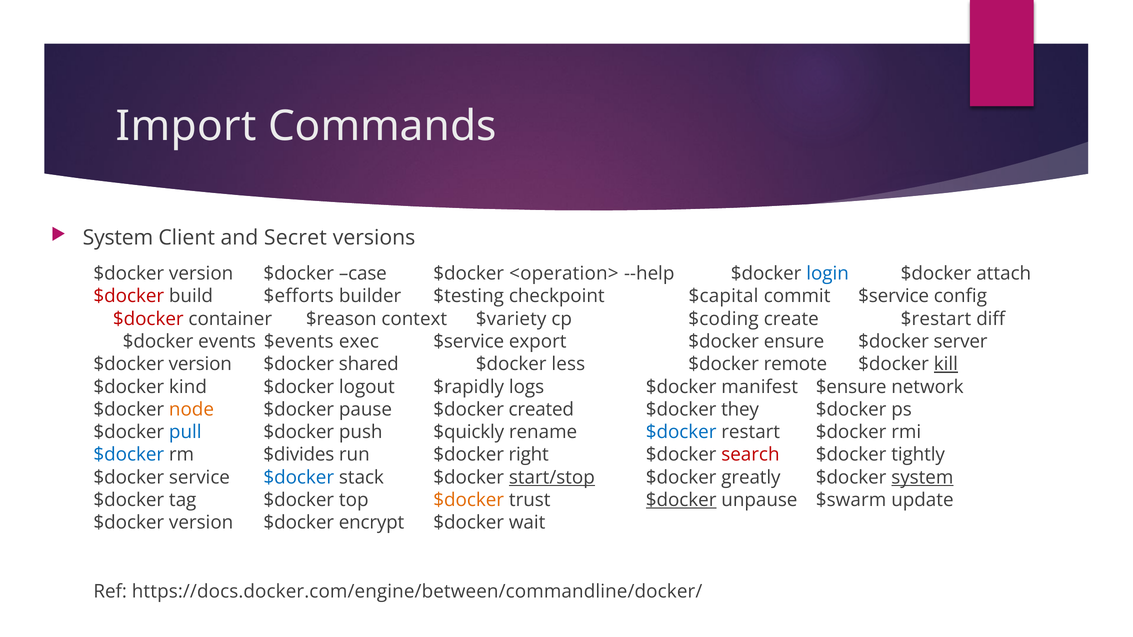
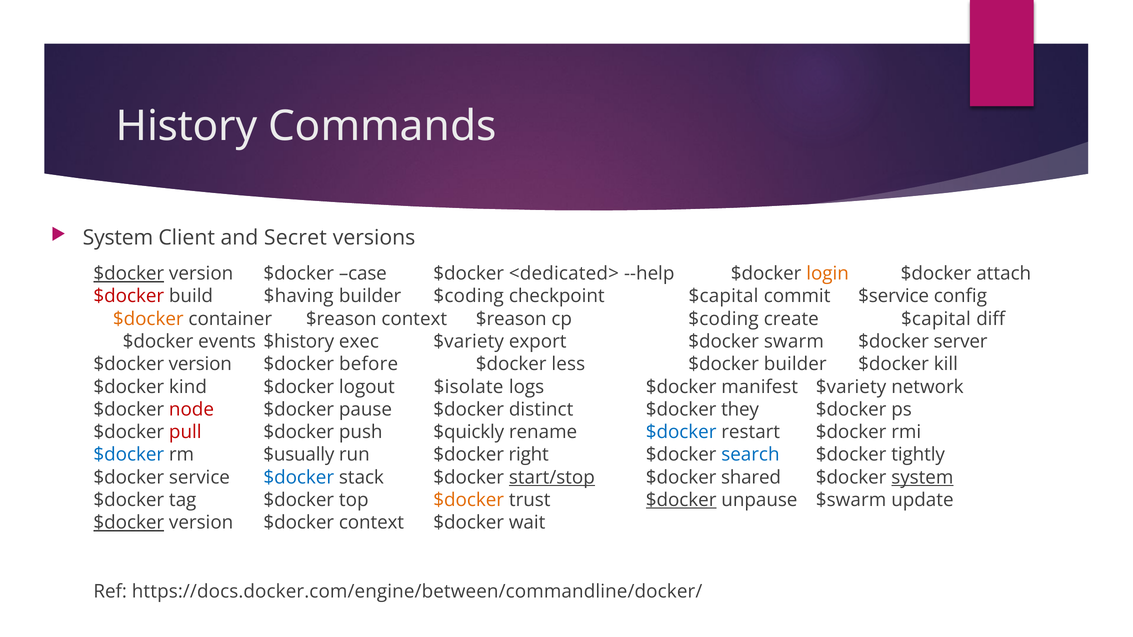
Import: Import -> History
$docker at (129, 274) underline: none -> present
<operation>: <operation> -> <dedicated>
login colour: blue -> orange
$efforts: $efforts -> $having
builder $testing: $testing -> $coding
$docker at (148, 319) colour: red -> orange
context $variety: $variety -> $reason
create $restart: $restart -> $capital
$events: $events -> $history
exec $service: $service -> $variety
ensure: ensure -> swarm
shared: shared -> before
$docker remote: remote -> builder
kill underline: present -> none
$rapidly: $rapidly -> $isolate
manifest $ensure: $ensure -> $variety
node colour: orange -> red
created: created -> distinct
pull colour: blue -> red
$divides: $divides -> $usually
search colour: red -> blue
greatly: greatly -> shared
$docker at (129, 523) underline: none -> present
$docker encrypt: encrypt -> context
